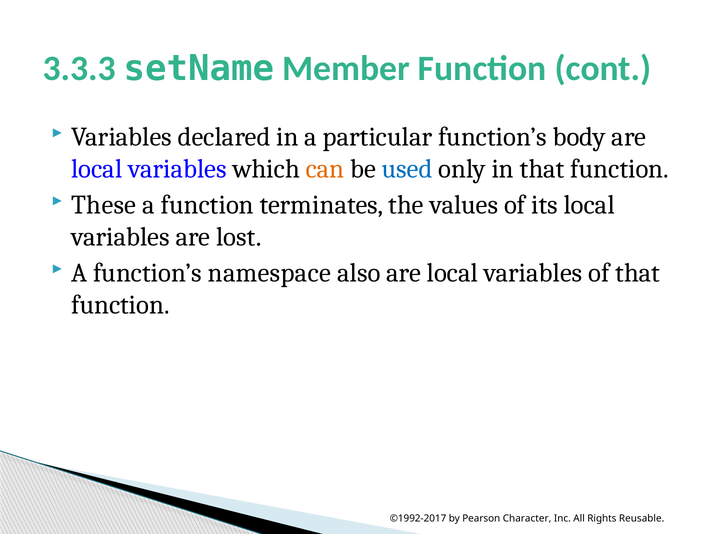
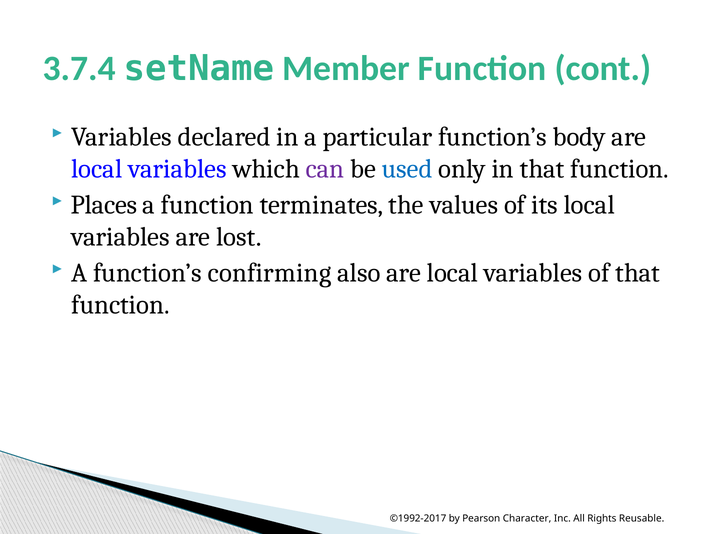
3.3.3: 3.3.3 -> 3.7.4
can colour: orange -> purple
These: These -> Places
namespace: namespace -> confirming
